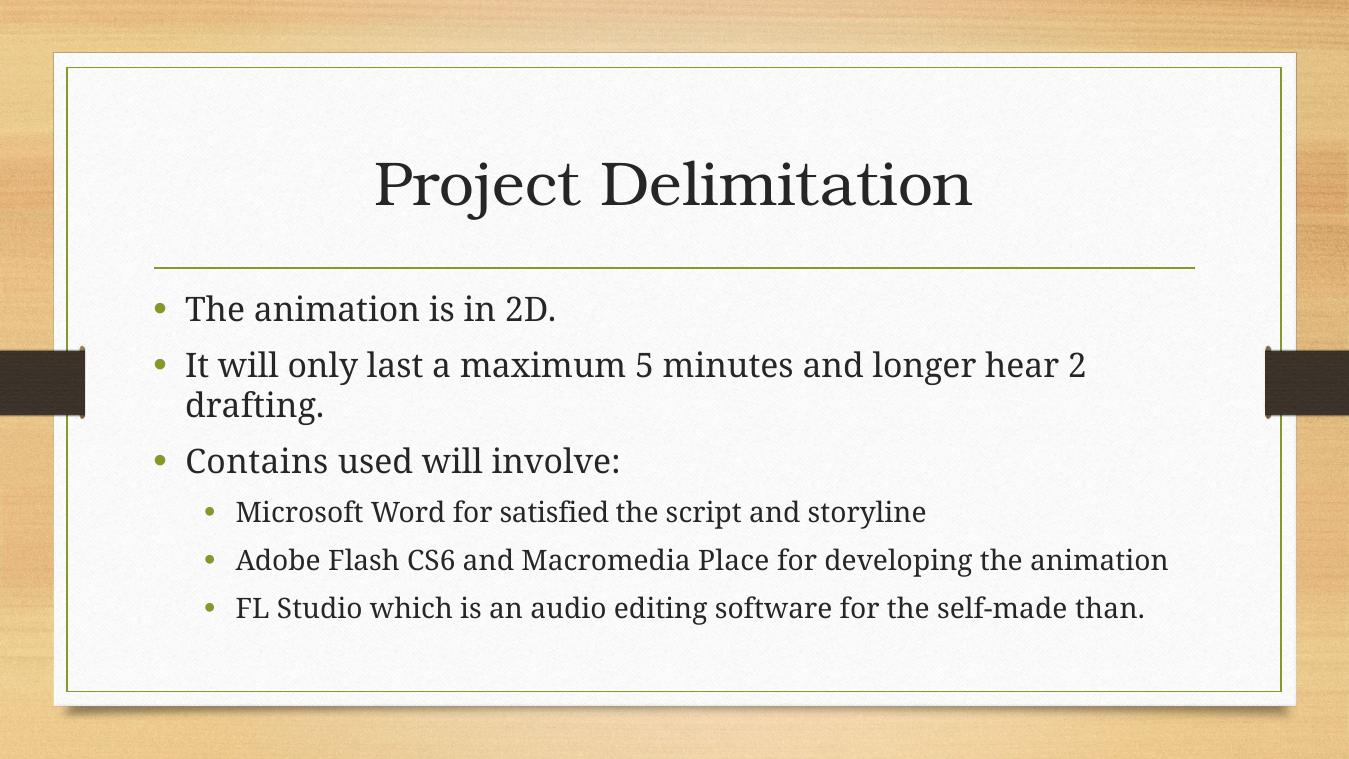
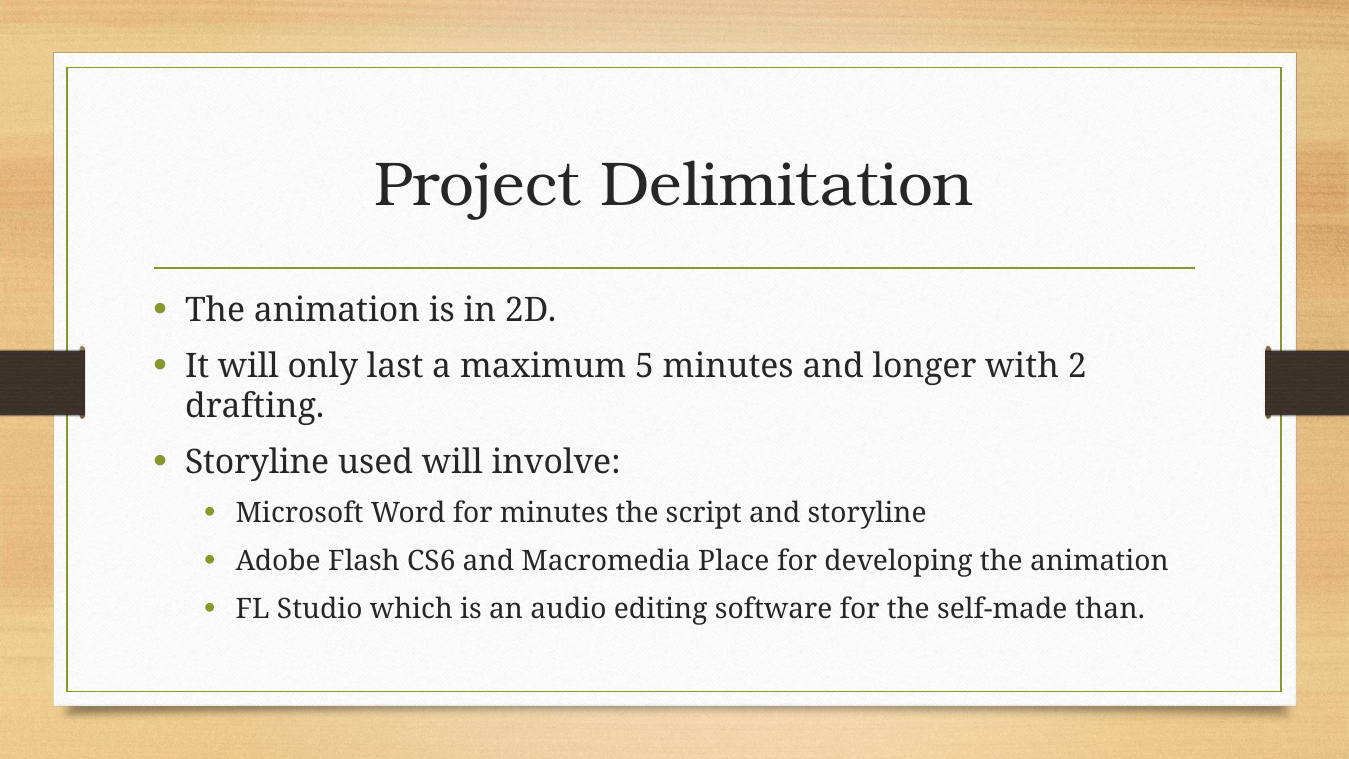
hear: hear -> with
Contains at (257, 462): Contains -> Storyline
for satisfied: satisfied -> minutes
